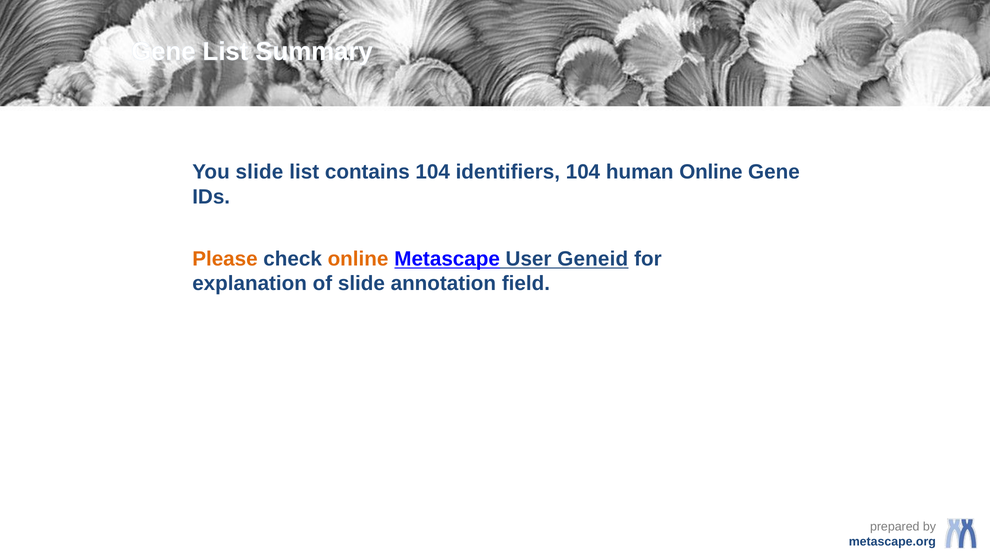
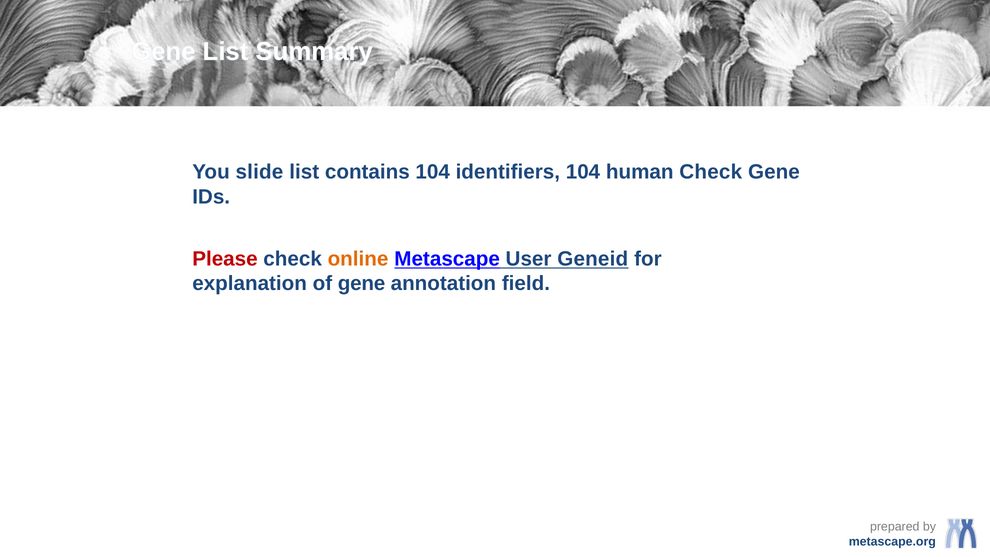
human Online: Online -> Check
Please colour: orange -> red
of slide: slide -> gene
